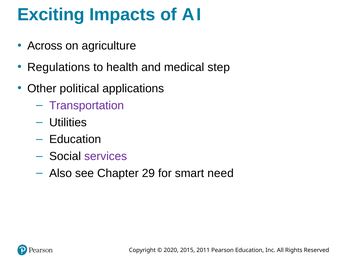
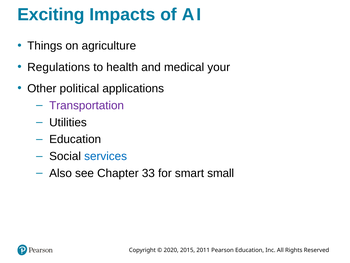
Across: Across -> Things
step: step -> your
services colour: purple -> blue
29: 29 -> 33
need: need -> small
